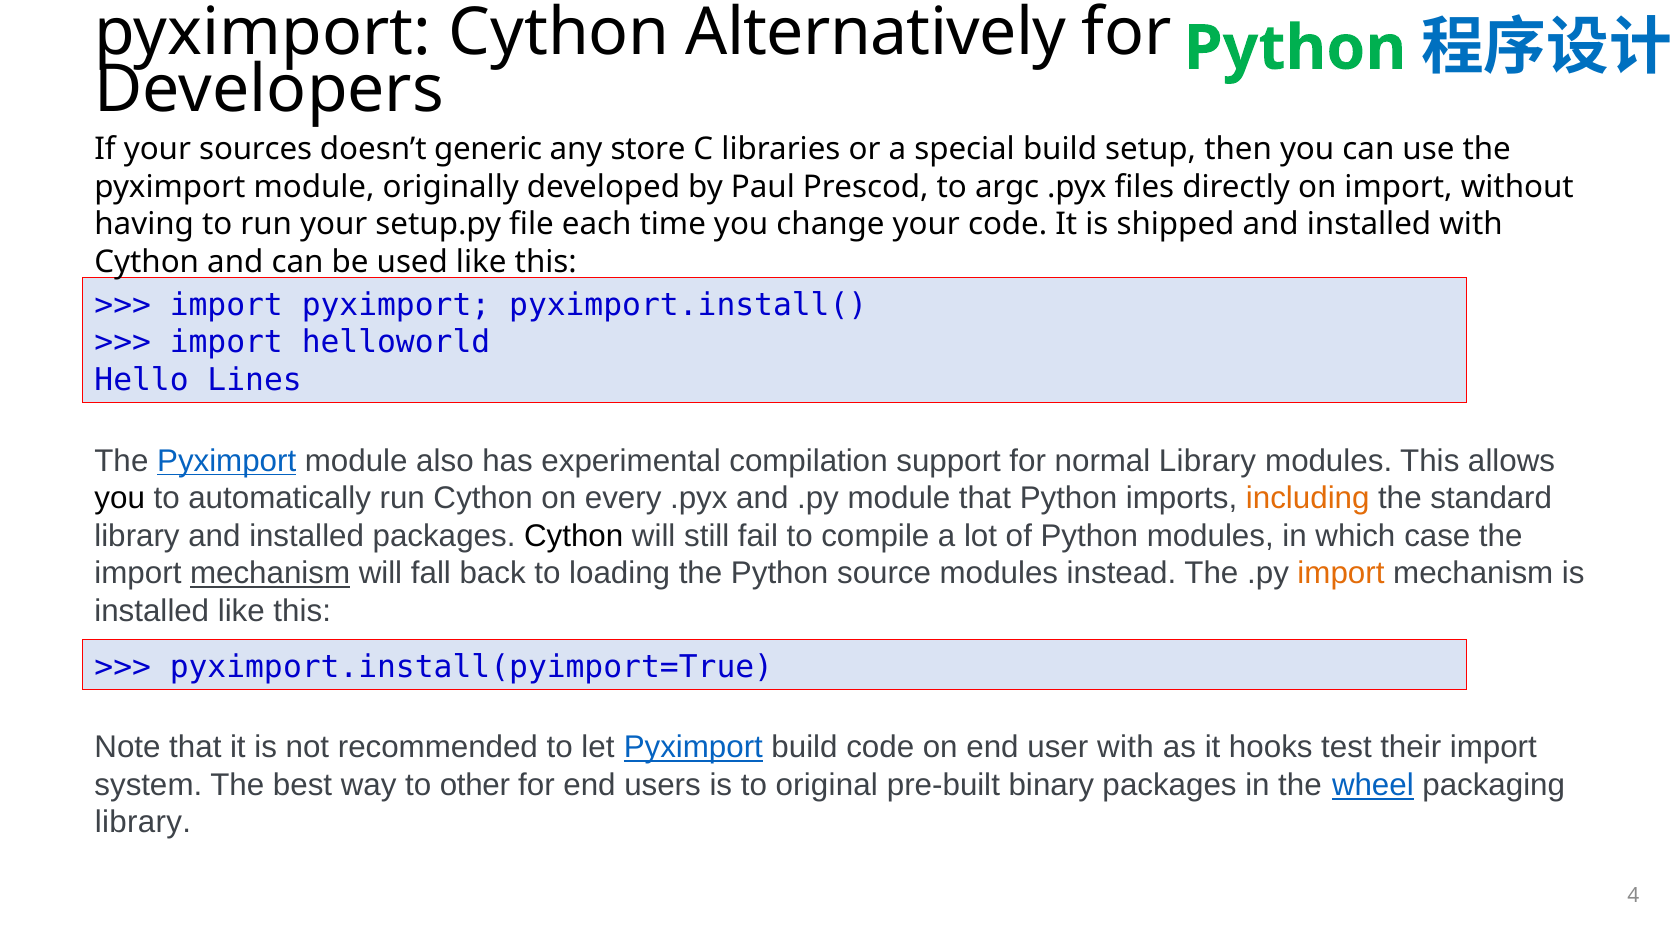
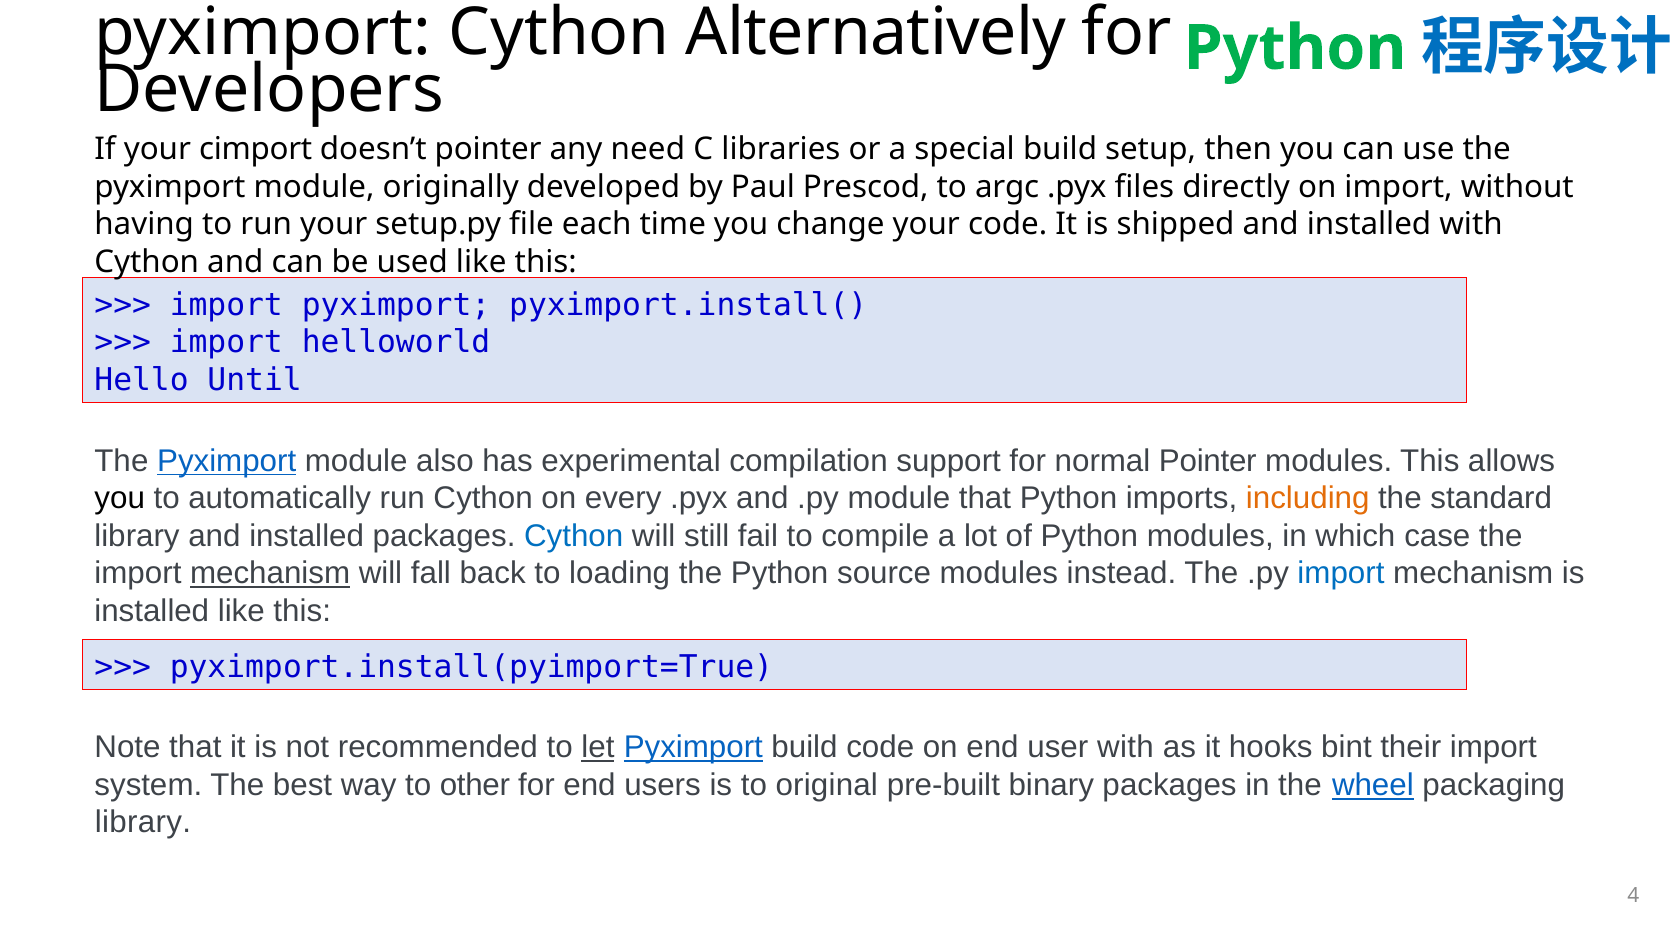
sources: sources -> cimport
doesn’t generic: generic -> pointer
store: store -> need
Lines: Lines -> Until
normal Library: Library -> Pointer
Cython at (574, 536) colour: black -> blue
import at (1341, 574) colour: orange -> blue
let underline: none -> present
test: test -> bint
